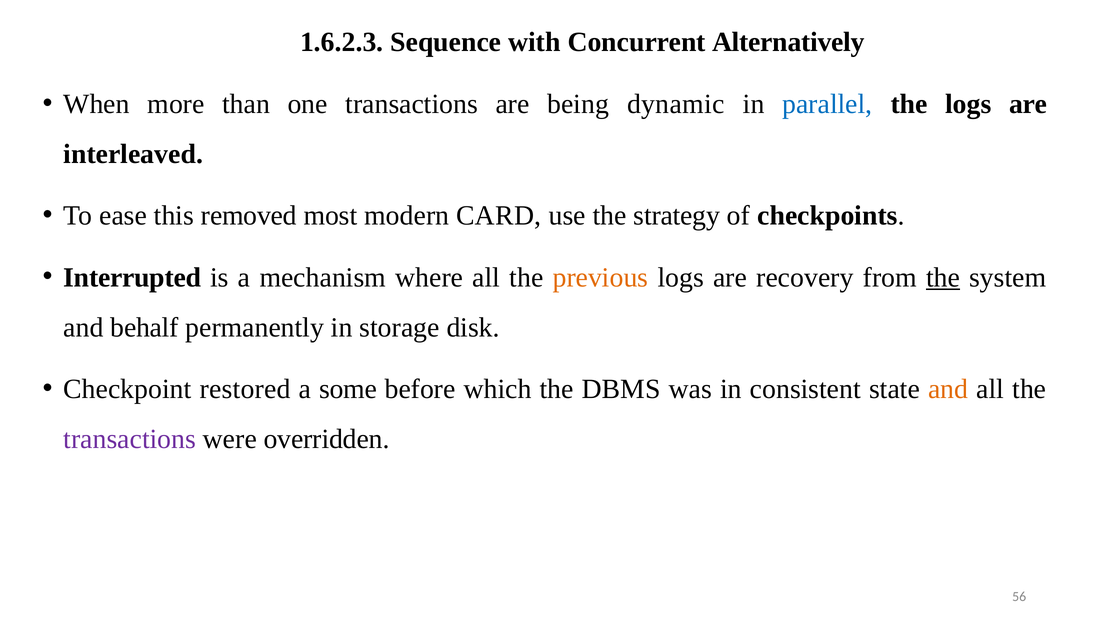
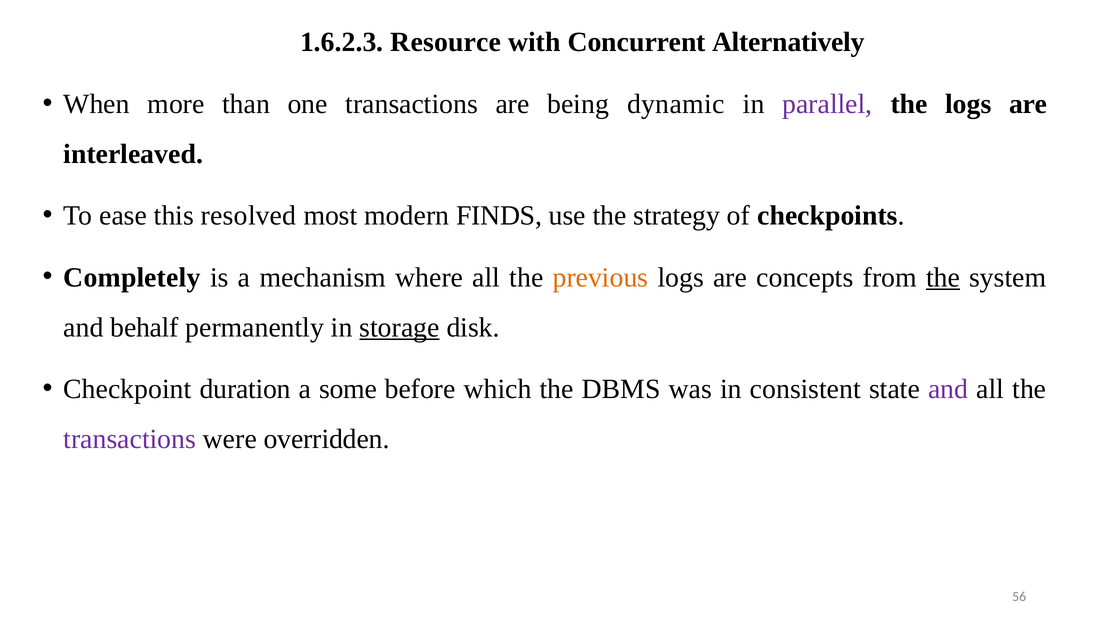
Sequence: Sequence -> Resource
parallel colour: blue -> purple
removed: removed -> resolved
CARD: CARD -> FINDS
Interrupted: Interrupted -> Completely
recovery: recovery -> concepts
storage underline: none -> present
restored: restored -> duration
and at (948, 389) colour: orange -> purple
